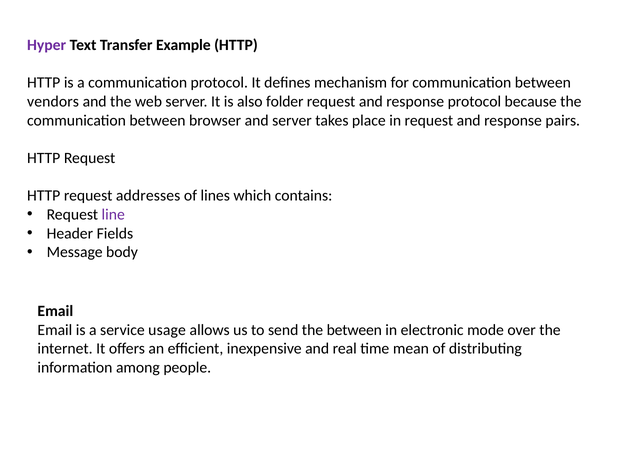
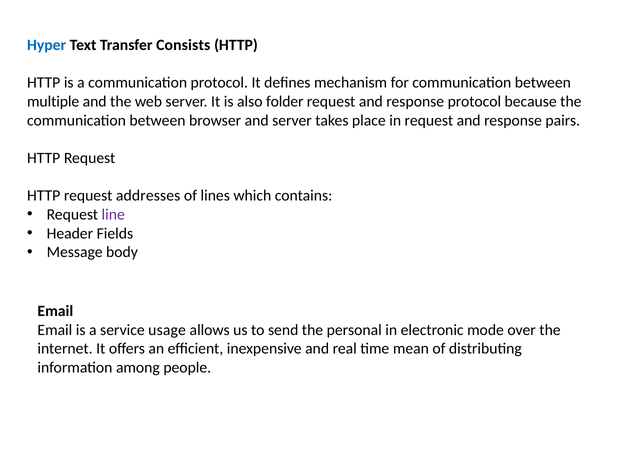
Hyper colour: purple -> blue
Example: Example -> Consists
vendors: vendors -> multiple
the between: between -> personal
